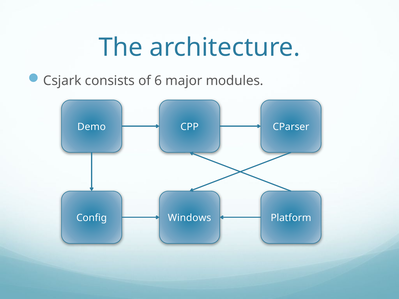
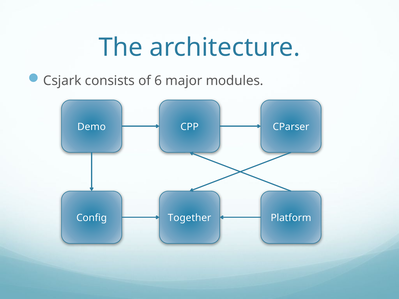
Windows: Windows -> Together
